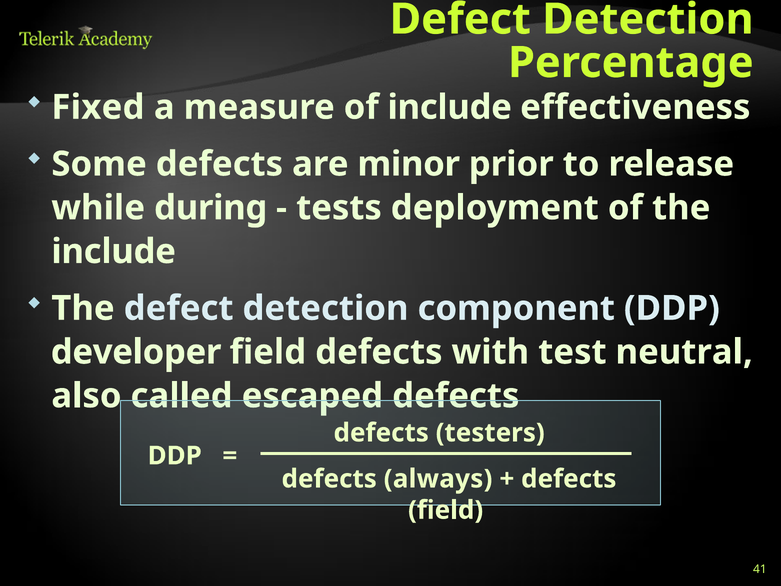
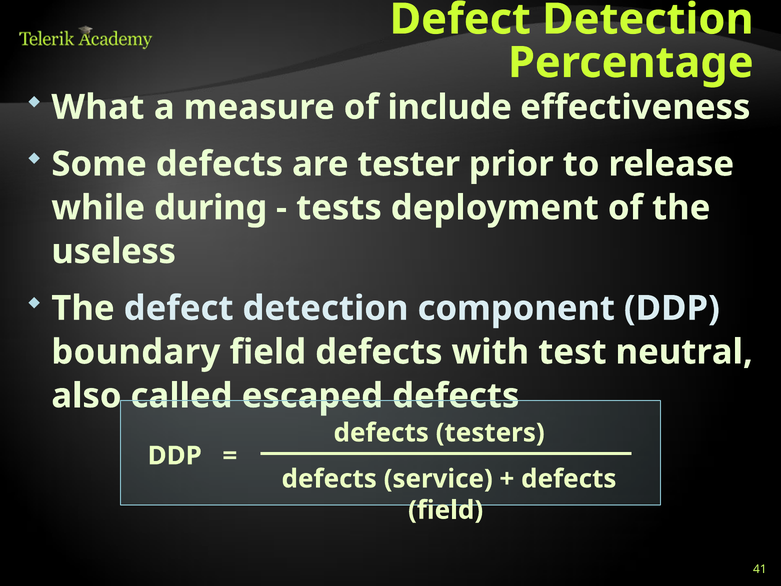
Fixed: Fixed -> What
minor: minor -> tester
include at (114, 251): include -> useless
developer: developer -> boundary
always: always -> service
